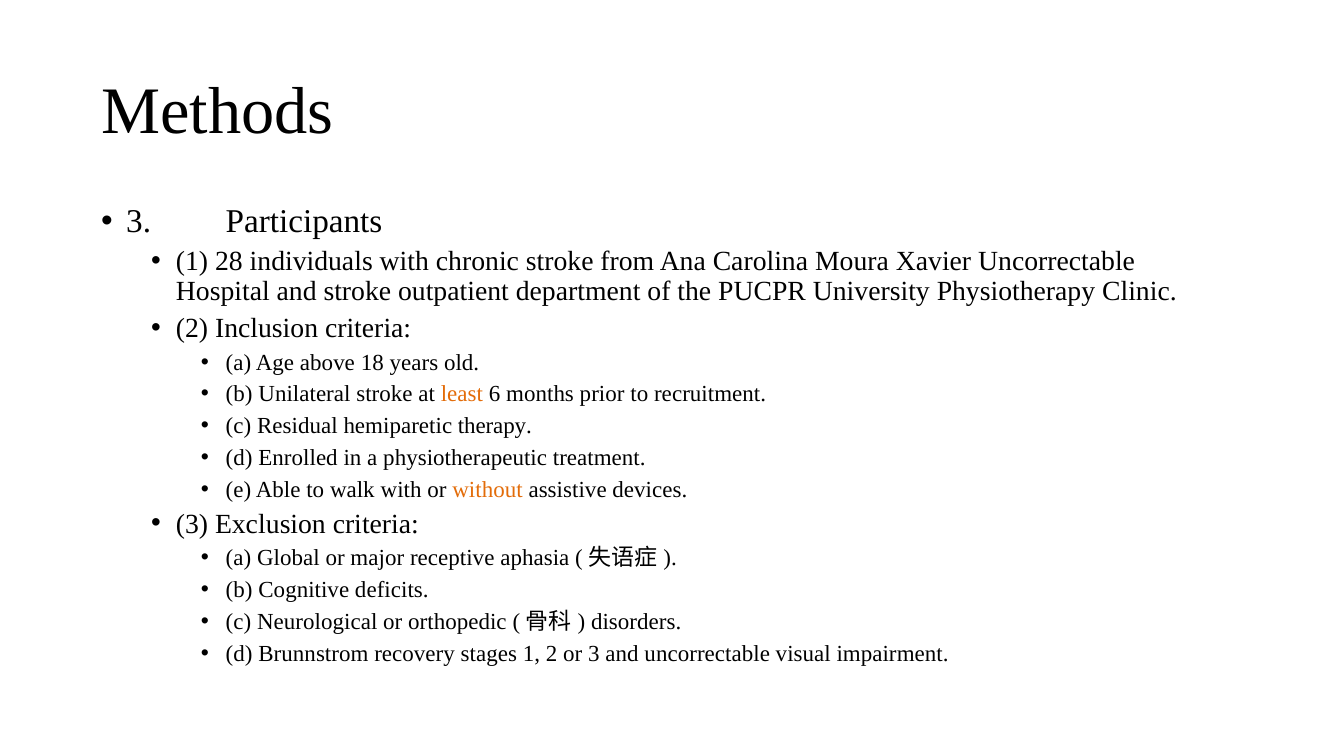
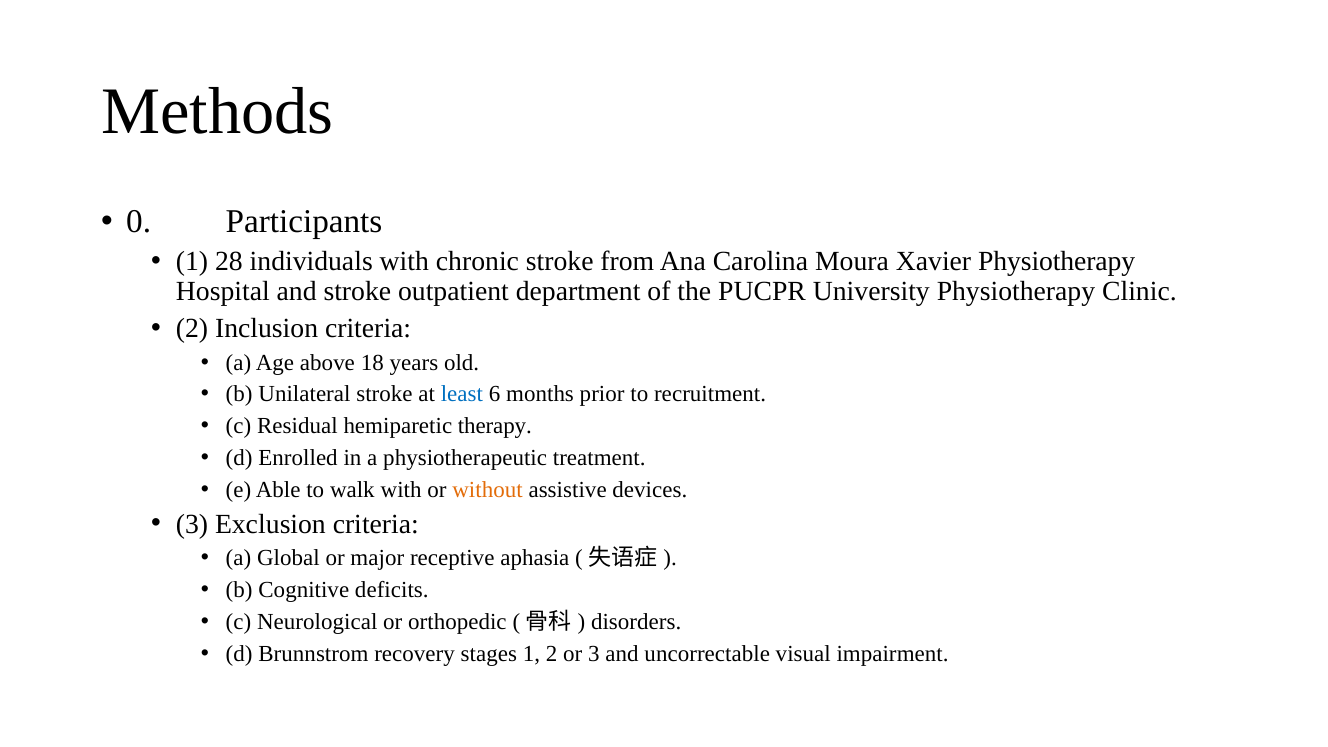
3 at (139, 222): 3 -> 0
Xavier Uncorrectable: Uncorrectable -> Physiotherapy
least colour: orange -> blue
